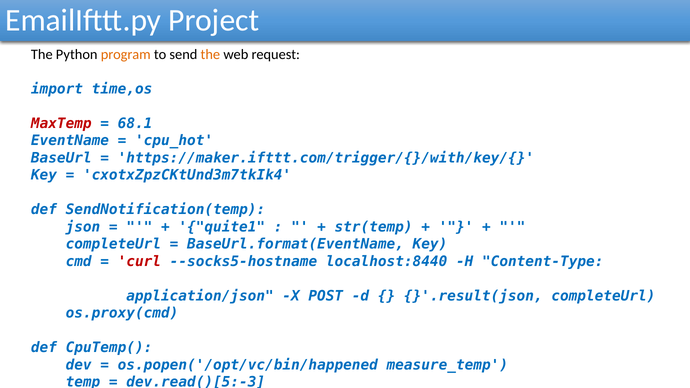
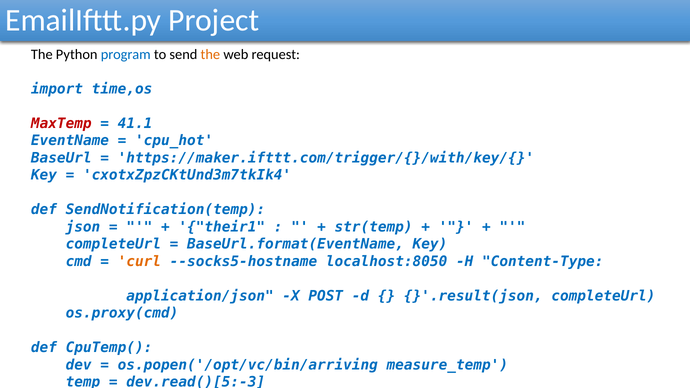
program colour: orange -> blue
68.1: 68.1 -> 41.1
quite1: quite1 -> their1
curl colour: red -> orange
localhost:8440: localhost:8440 -> localhost:8050
os.popen('/opt/vc/bin/happened: os.popen('/opt/vc/bin/happened -> os.popen('/opt/vc/bin/arriving
